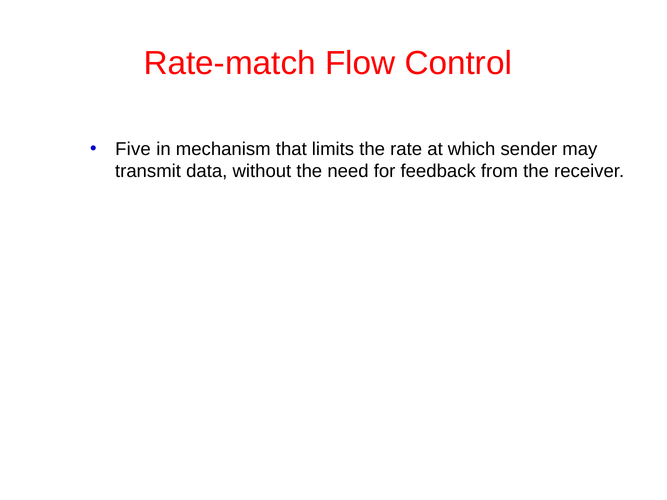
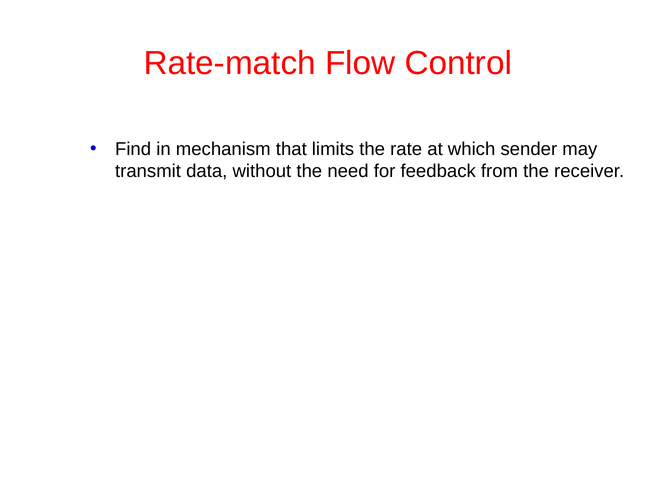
Five: Five -> Find
